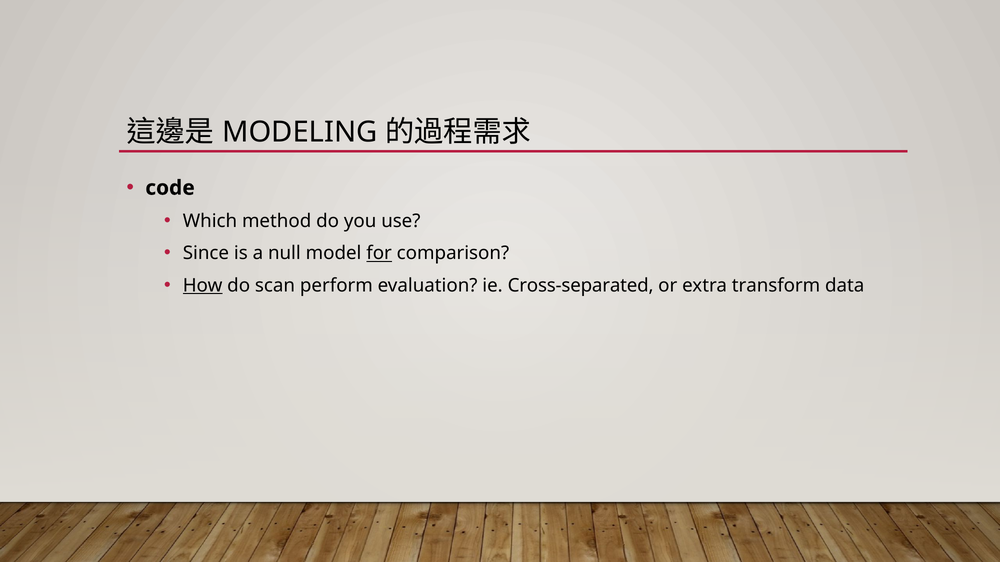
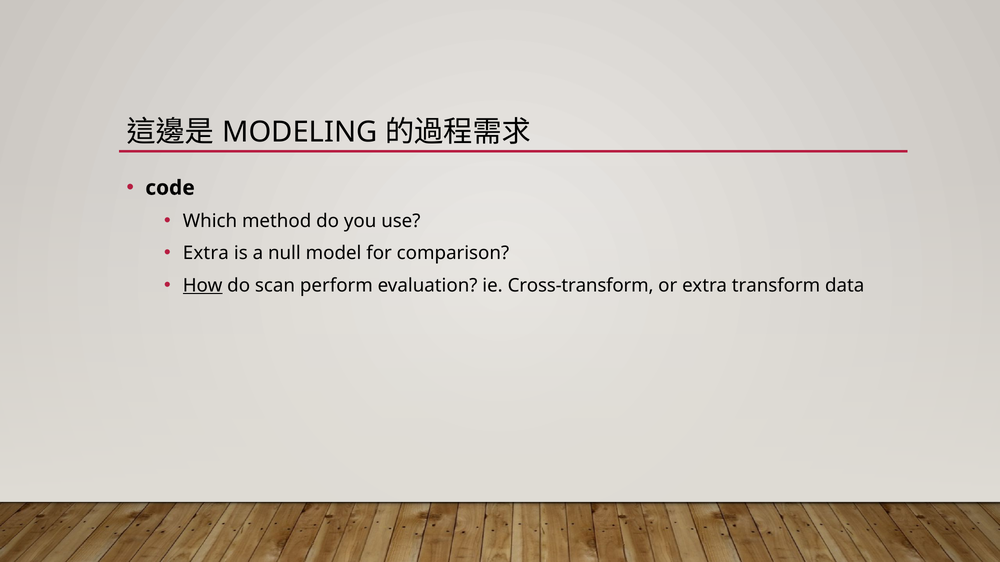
Since at (206, 254): Since -> Extra
for underline: present -> none
Cross-separated: Cross-separated -> Cross-transform
